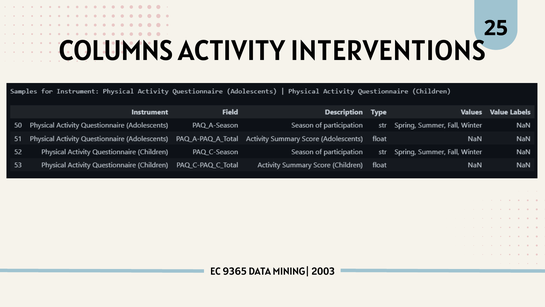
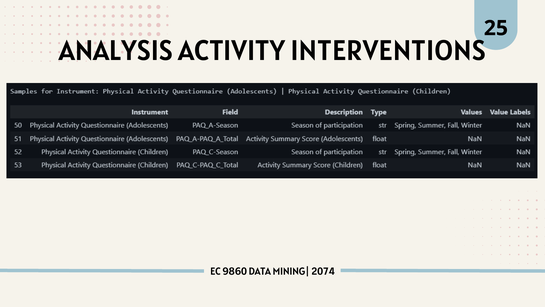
COLUMNS: COLUMNS -> ANALYSIS
9365: 9365 -> 9860
2003: 2003 -> 2074
